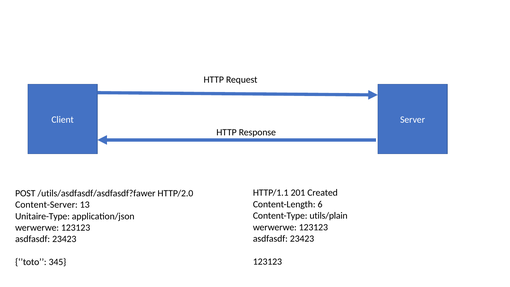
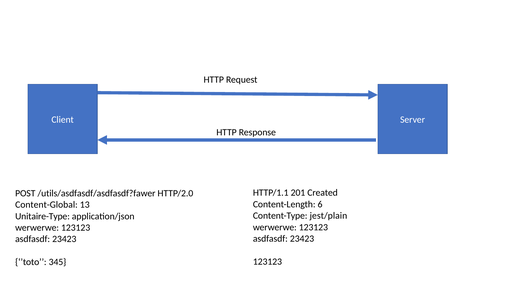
Content-Server: Content-Server -> Content-Global
utils/plain: utils/plain -> jest/plain
